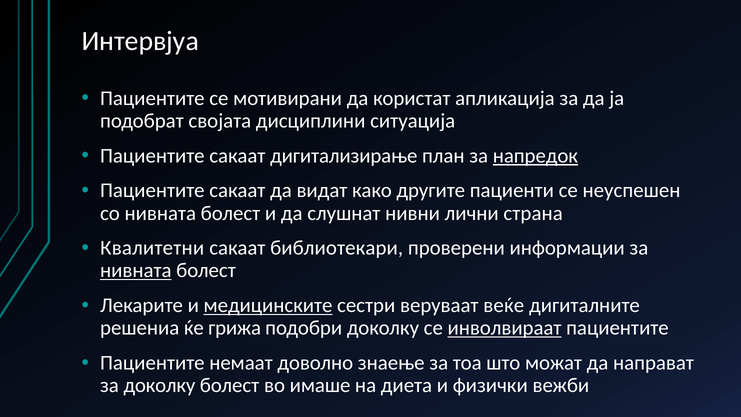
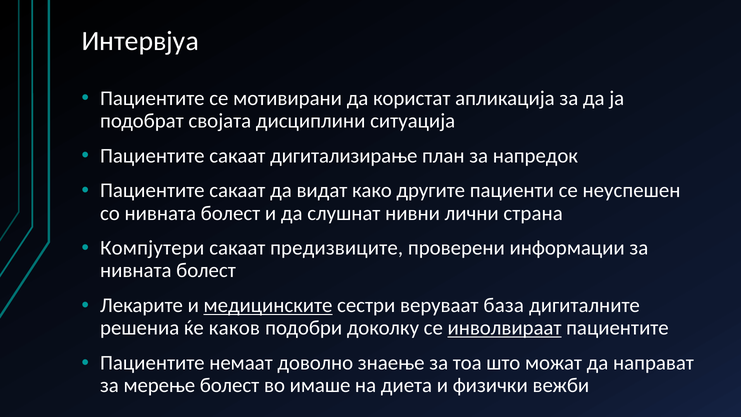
напредок underline: present -> none
Квалитетни: Квалитетни -> Компјутери
библиотекари: библиотекари -> предизвиците
нивната at (136, 271) underline: present -> none
веќе: веќе -> база
грижа: грижа -> каков
за доколку: доколку -> мерење
